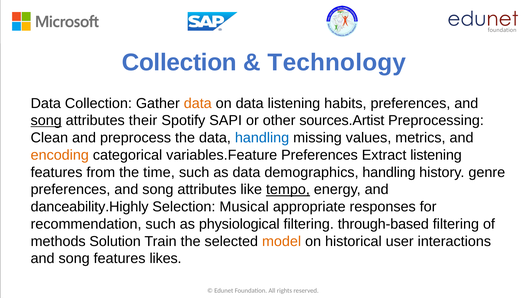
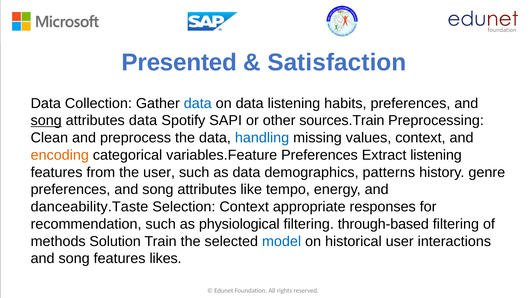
Collection at (179, 62): Collection -> Presented
Technology: Technology -> Satisfaction
data at (198, 103) colour: orange -> blue
attributes their: their -> data
sources.Artist: sources.Artist -> sources.Train
values metrics: metrics -> context
the time: time -> user
demographics handling: handling -> patterns
tempo underline: present -> none
danceability.Highly: danceability.Highly -> danceability.Taste
Selection Musical: Musical -> Context
model colour: orange -> blue
